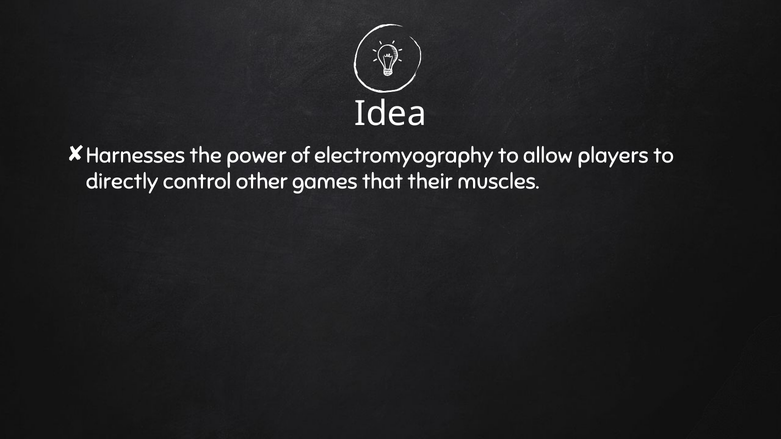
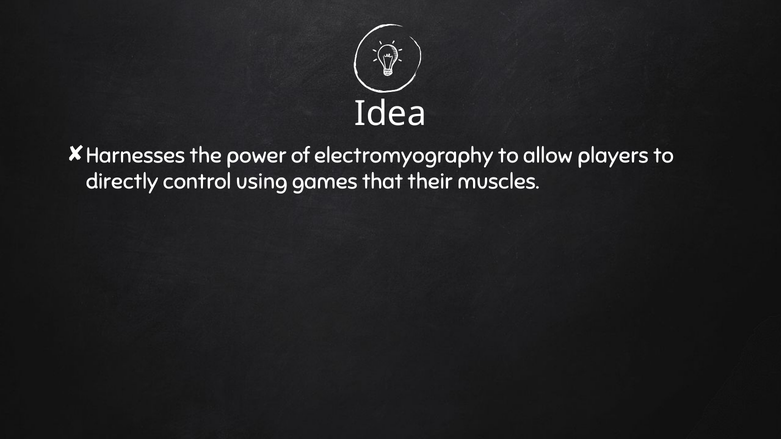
other: other -> using
